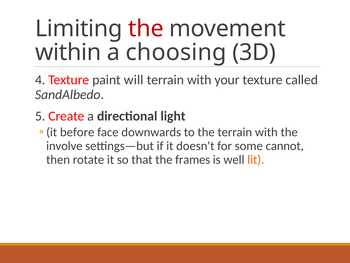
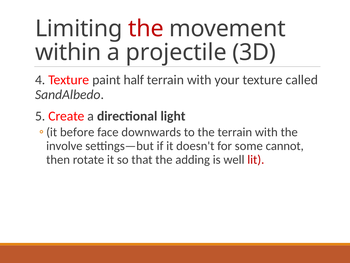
choosing: choosing -> projectile
will: will -> half
frames: frames -> adding
lit colour: orange -> red
